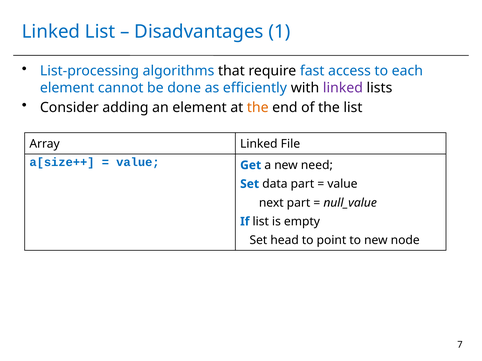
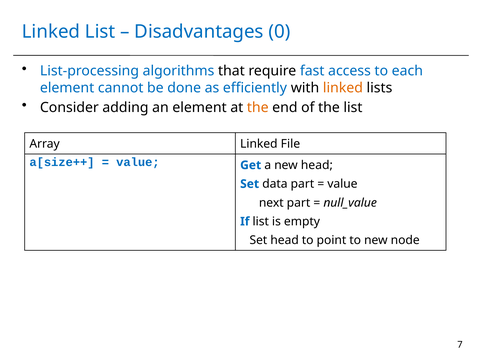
1: 1 -> 0
linked at (343, 88) colour: purple -> orange
new need: need -> head
